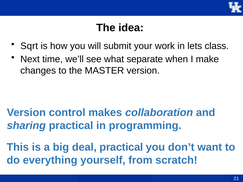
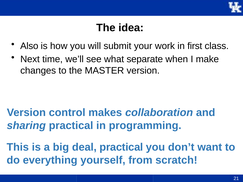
Sqrt: Sqrt -> Also
lets: lets -> first
